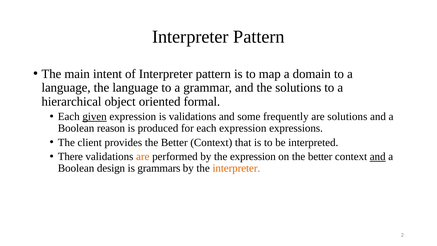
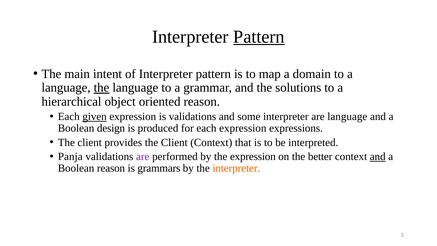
Pattern at (259, 37) underline: none -> present
the at (101, 88) underline: none -> present
oriented formal: formal -> reason
some frequently: frequently -> interpreter
are solutions: solutions -> language
reason: reason -> design
provides the Better: Better -> Client
There: There -> Panja
are at (143, 156) colour: orange -> purple
Boolean design: design -> reason
